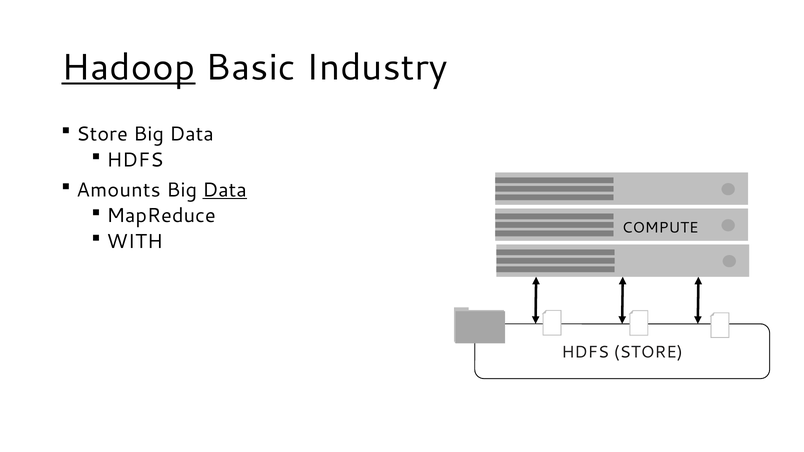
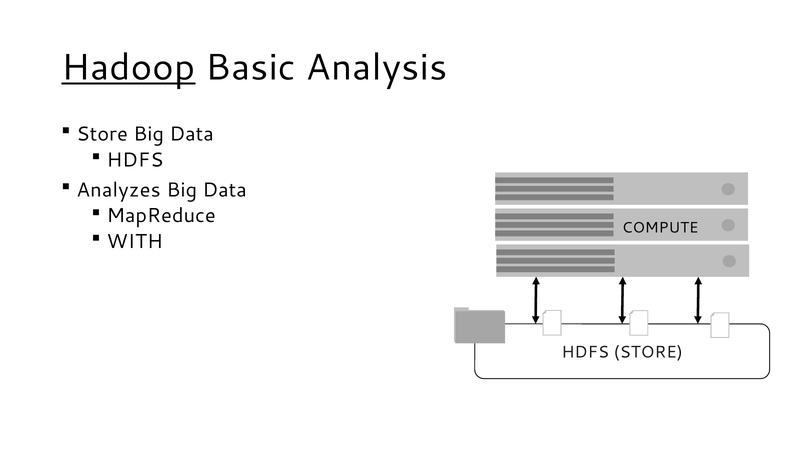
Industry: Industry -> Analysis
Amounts: Amounts -> Analyzes
Data at (225, 190) underline: present -> none
